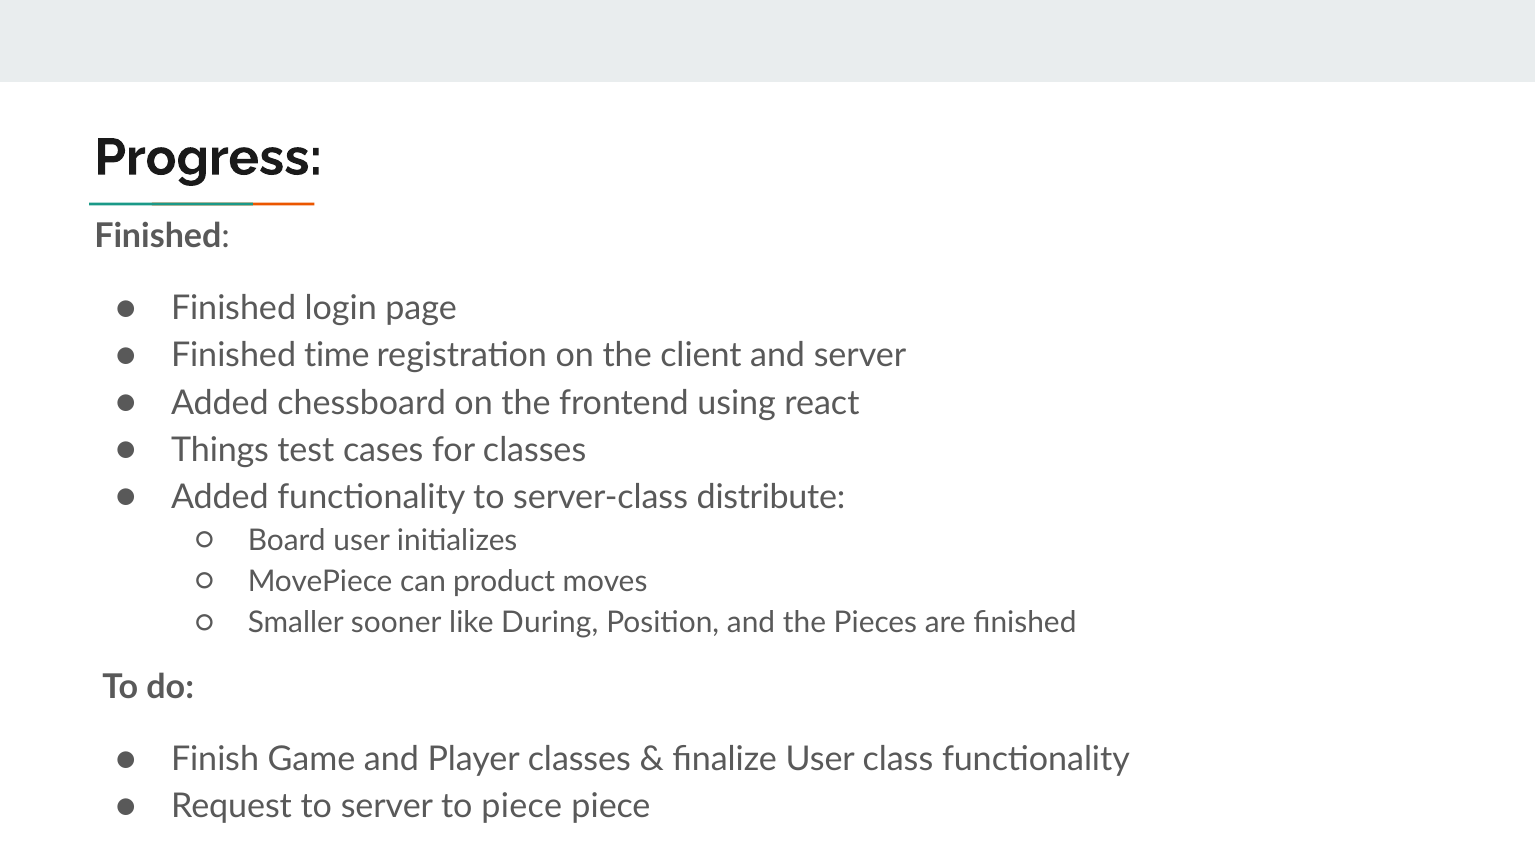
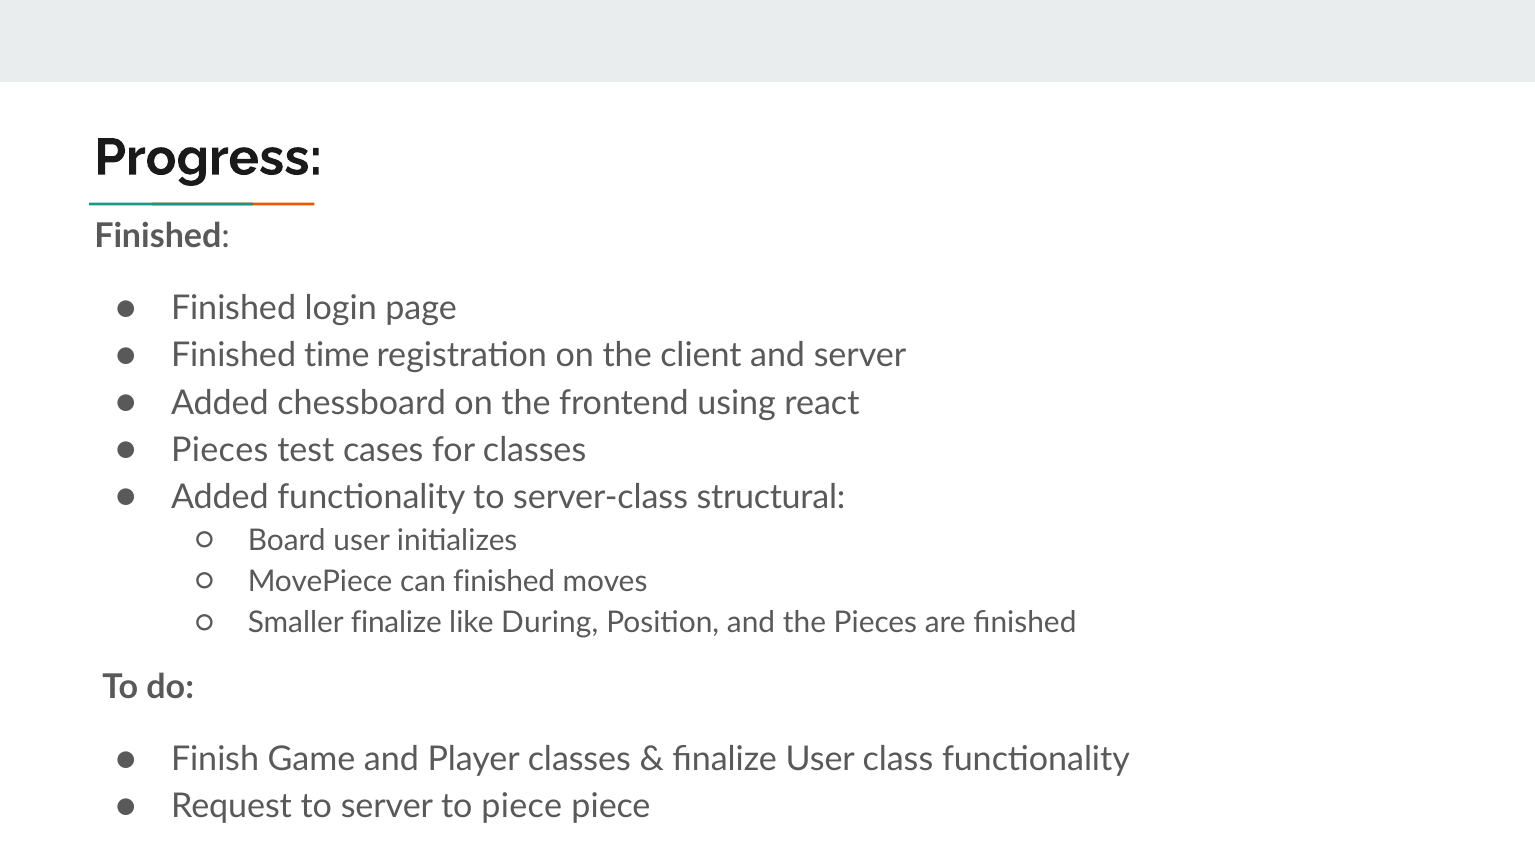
Things at (220, 450): Things -> Pieces
distribute: distribute -> structural
can product: product -> finished
Smaller sooner: sooner -> finalize
